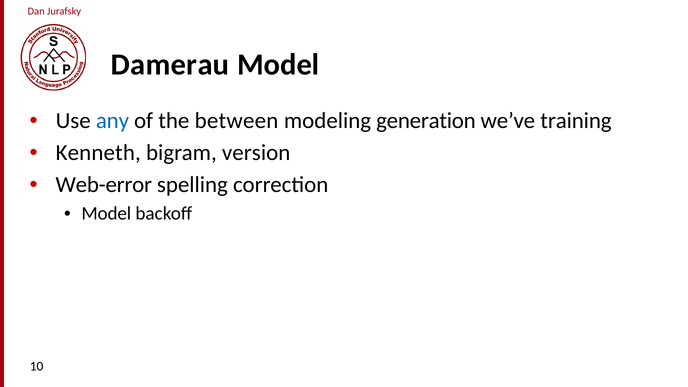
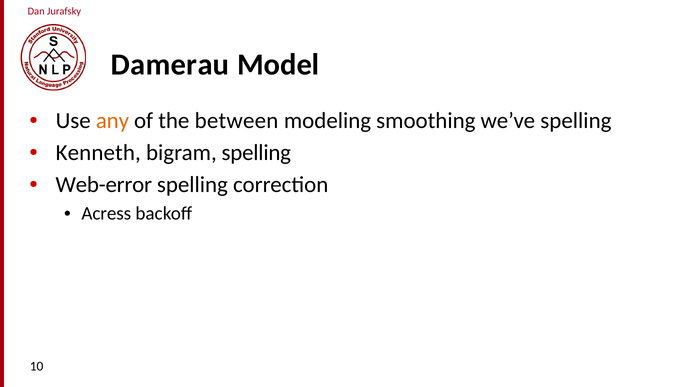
any colour: blue -> orange
generation: generation -> smoothing
we’ve training: training -> spelling
bigram version: version -> spelling
Model at (106, 214): Model -> Acress
